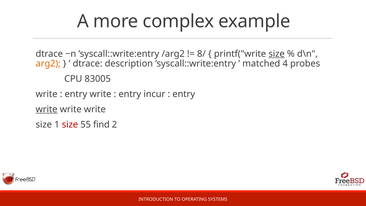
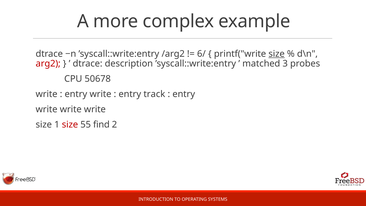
8/: 8/ -> 6/
arg2 colour: orange -> red
4: 4 -> 3
83005: 83005 -> 50678
incur: incur -> track
write at (47, 109) underline: present -> none
